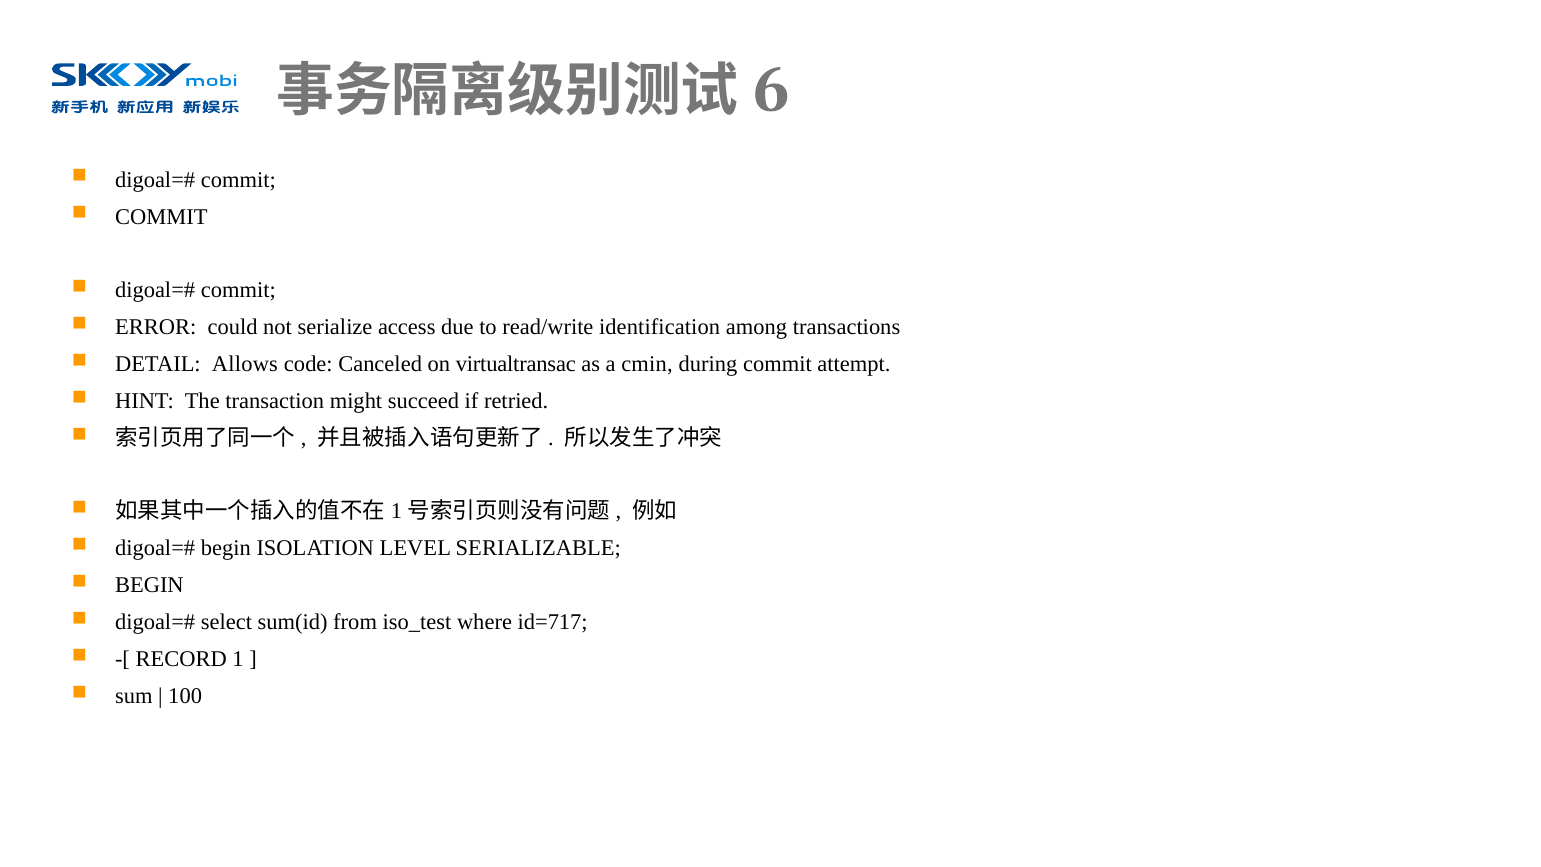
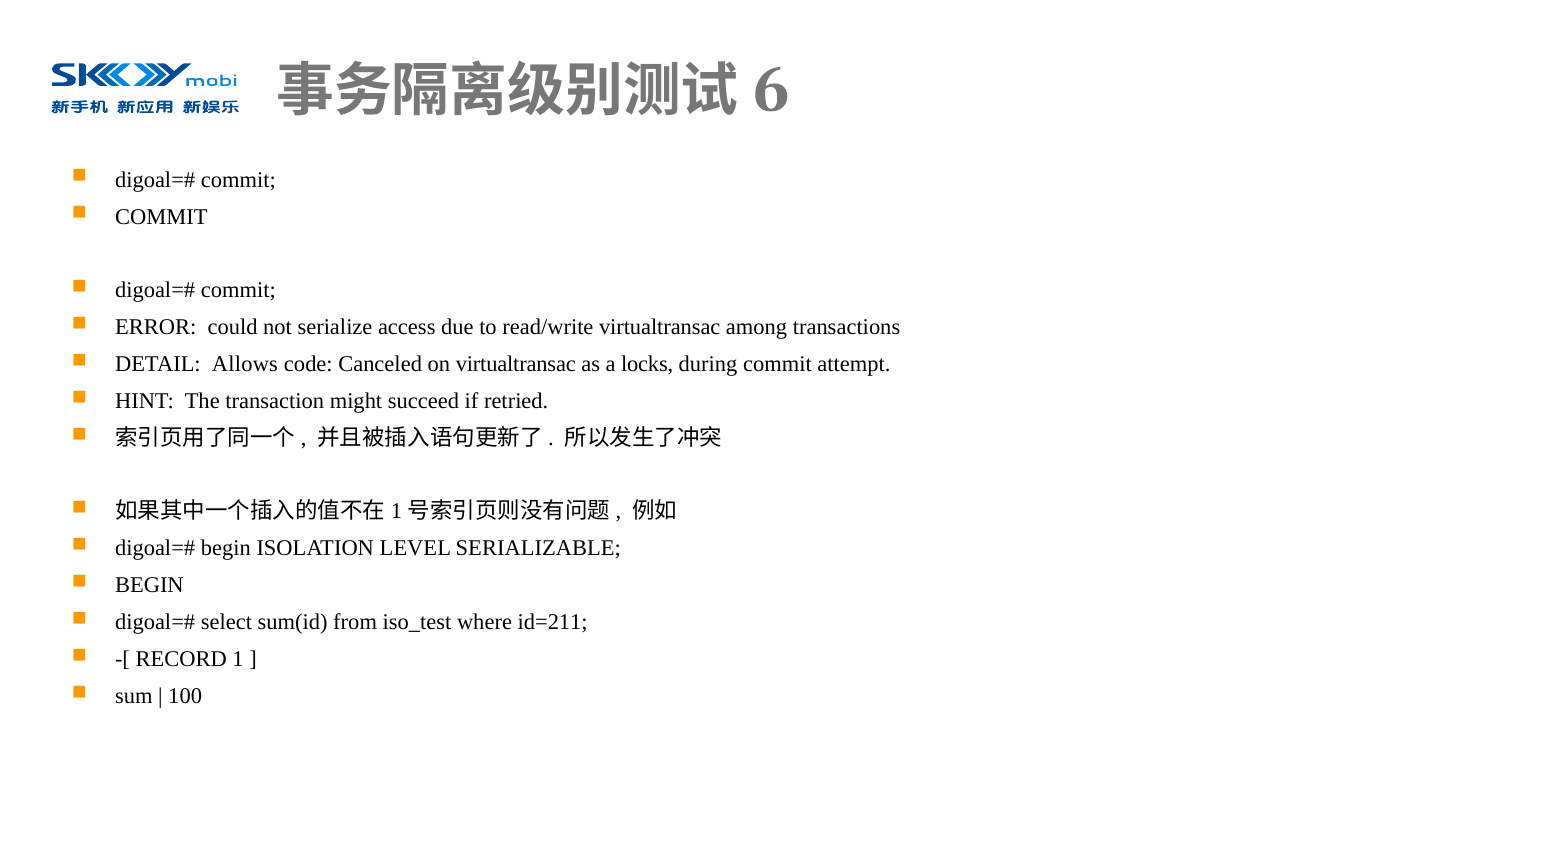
read/write identification: identification -> virtualtransac
cmin: cmin -> locks
id=717: id=717 -> id=211
